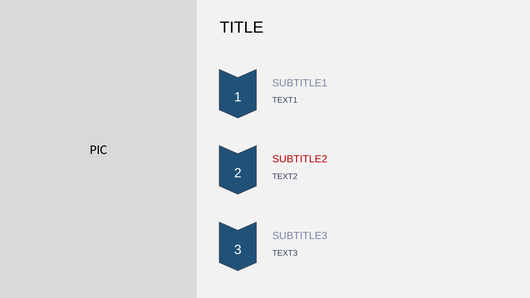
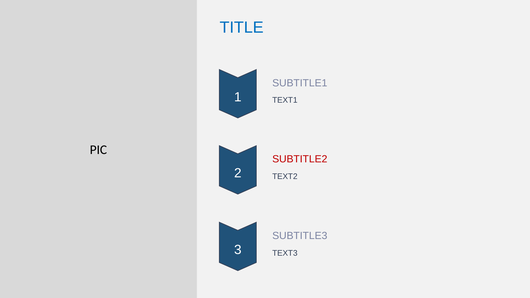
TITLE colour: black -> blue
